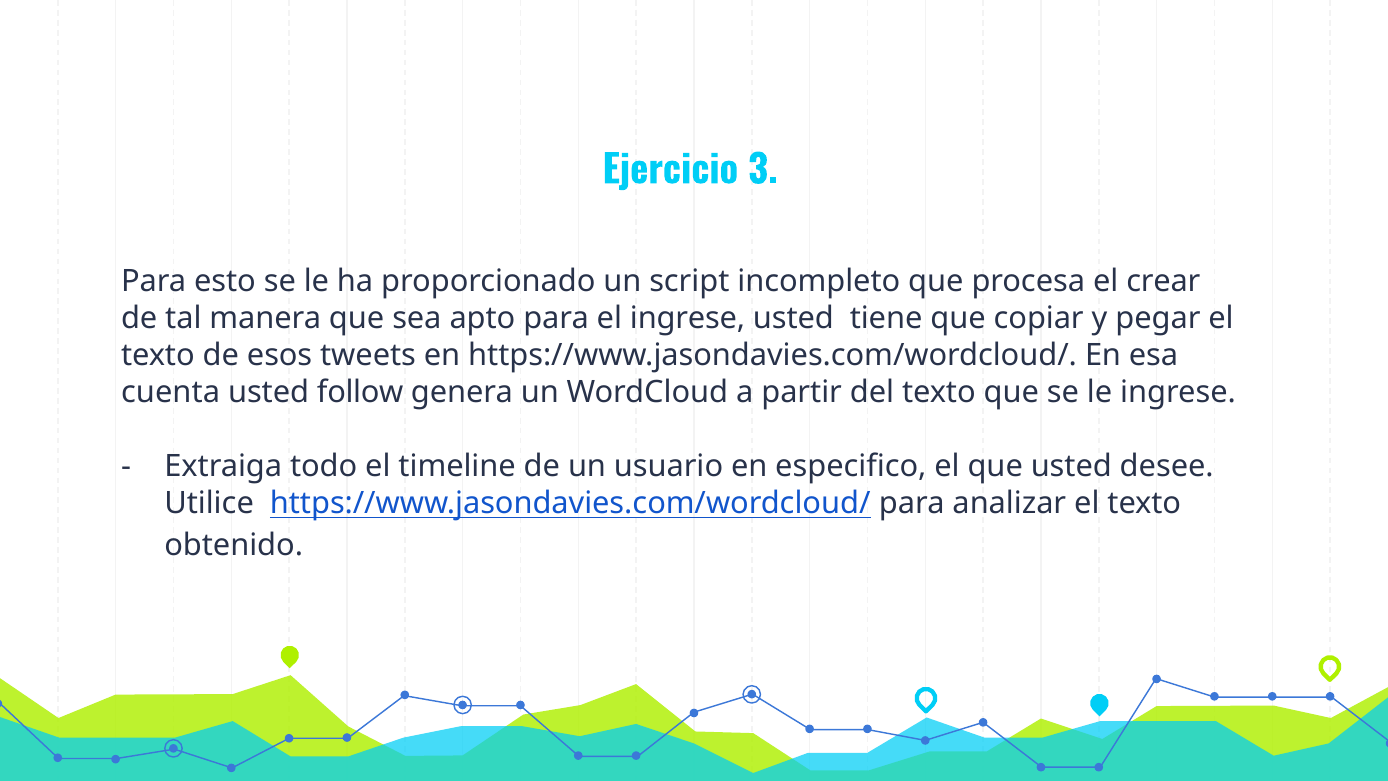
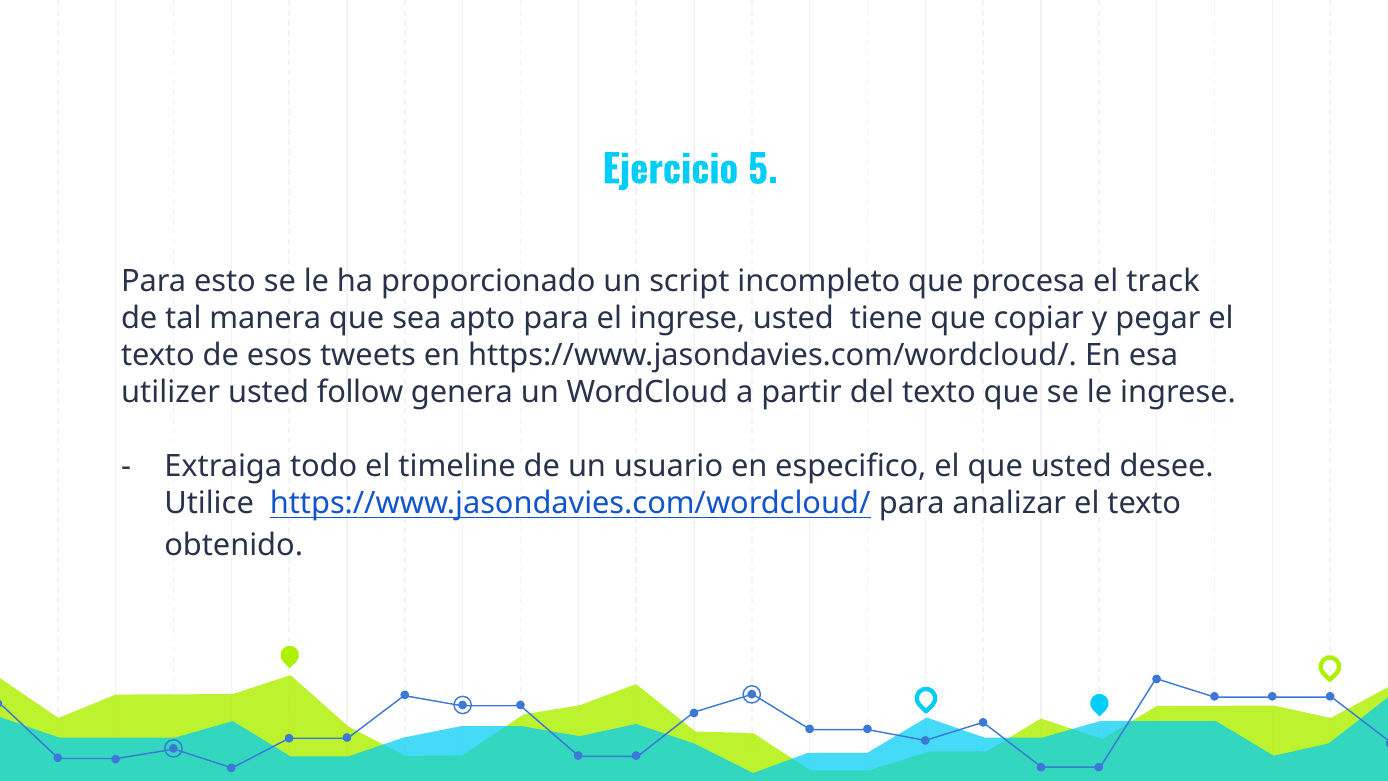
3: 3 -> 5
crear: crear -> track
cuenta: cuenta -> utilizer
